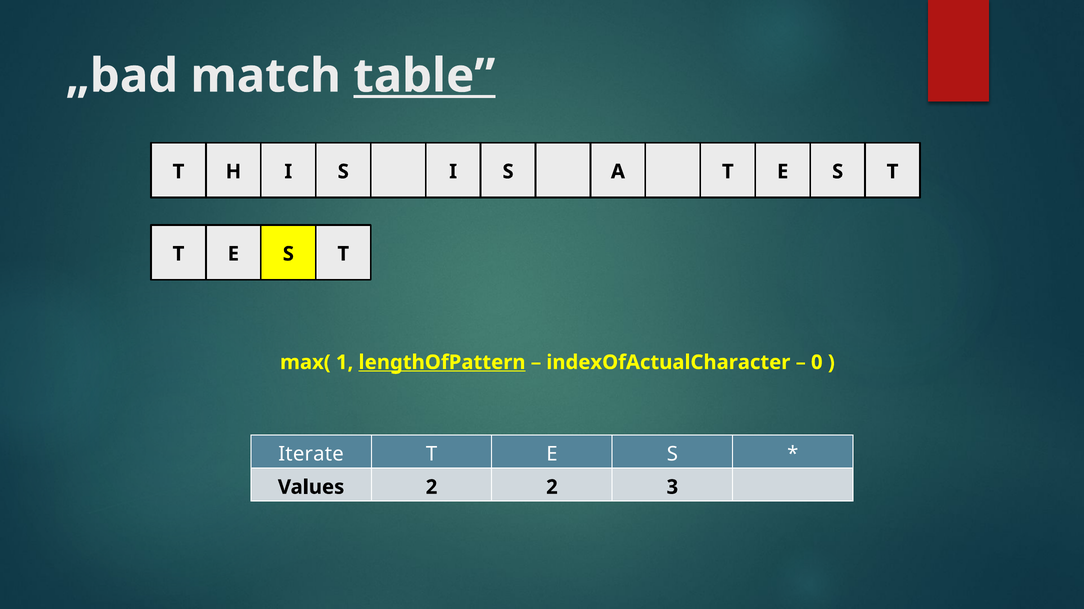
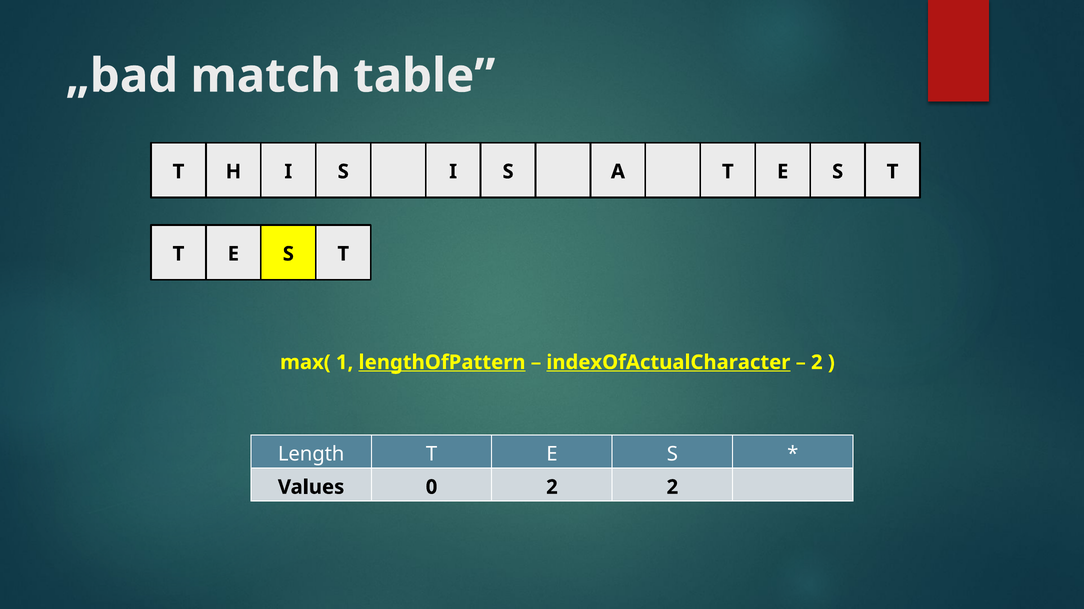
table underline: present -> none
indexOfActualCharacter underline: none -> present
0 at (817, 363): 0 -> 2
Iterate: Iterate -> Length
Values 2: 2 -> 0
2 3: 3 -> 2
